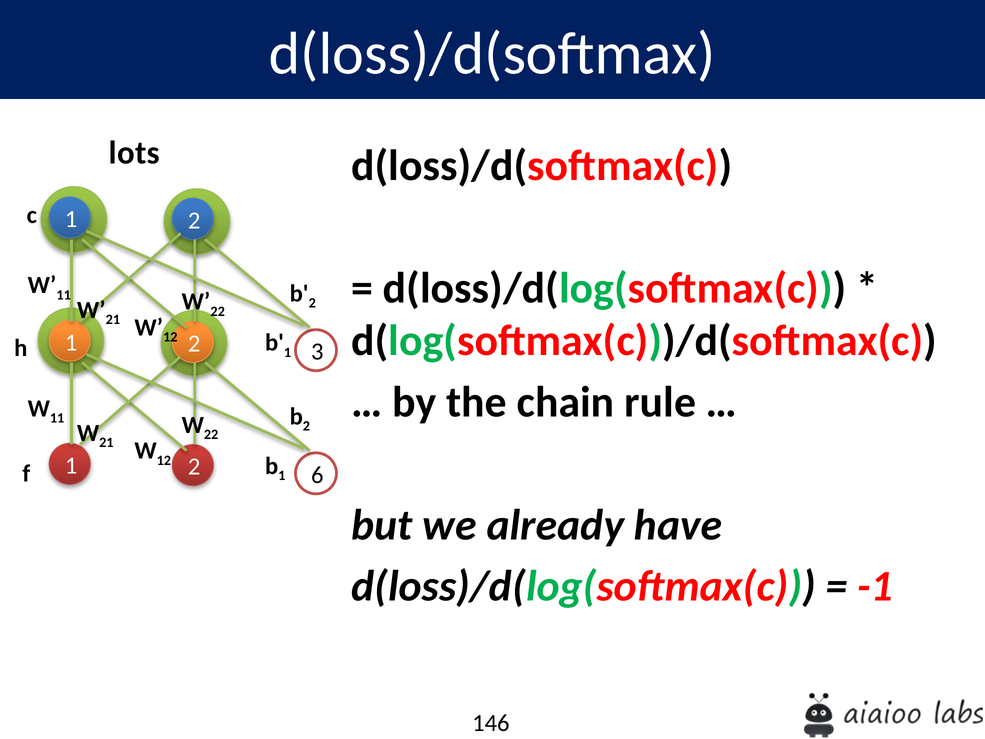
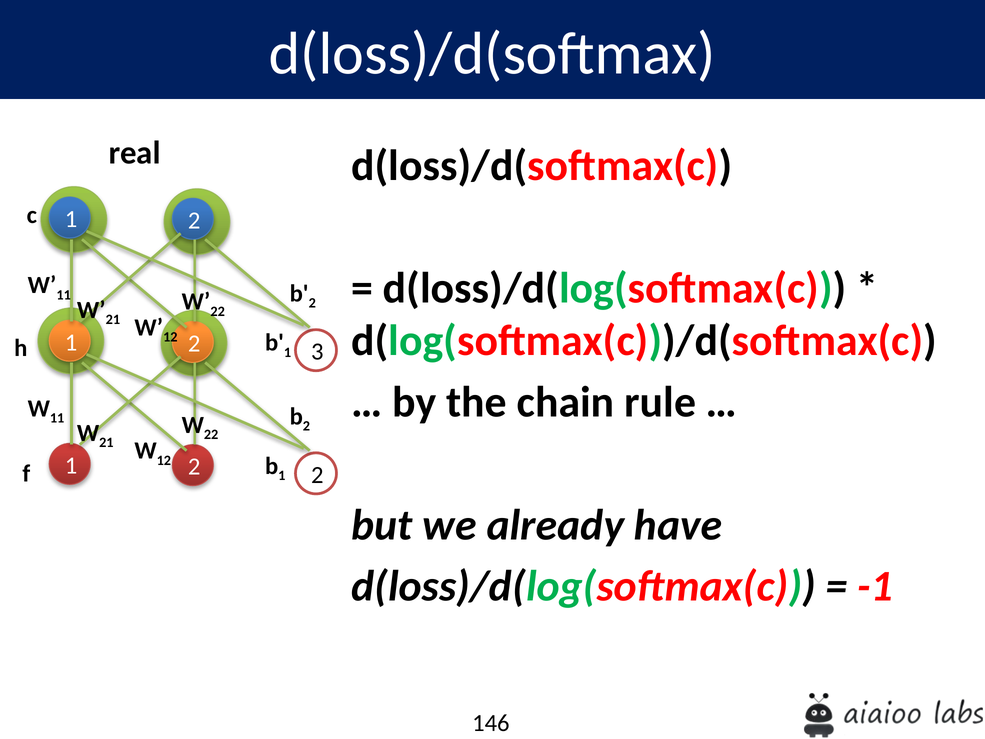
lots: lots -> real
6 at (317, 475): 6 -> 2
